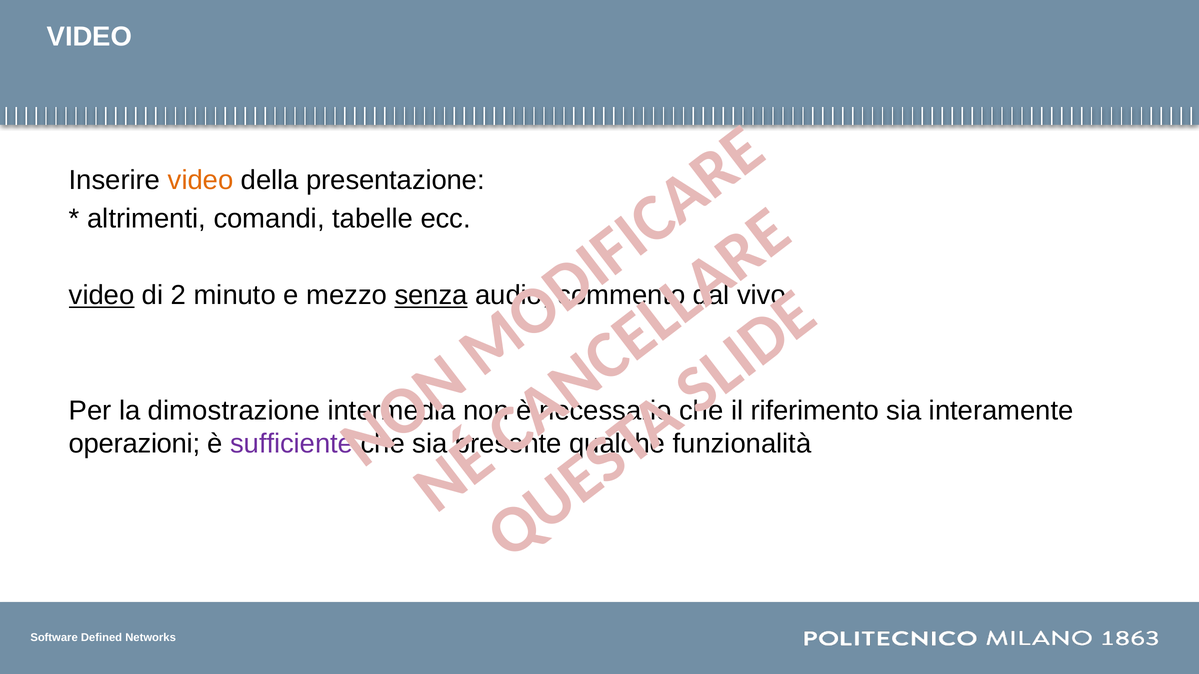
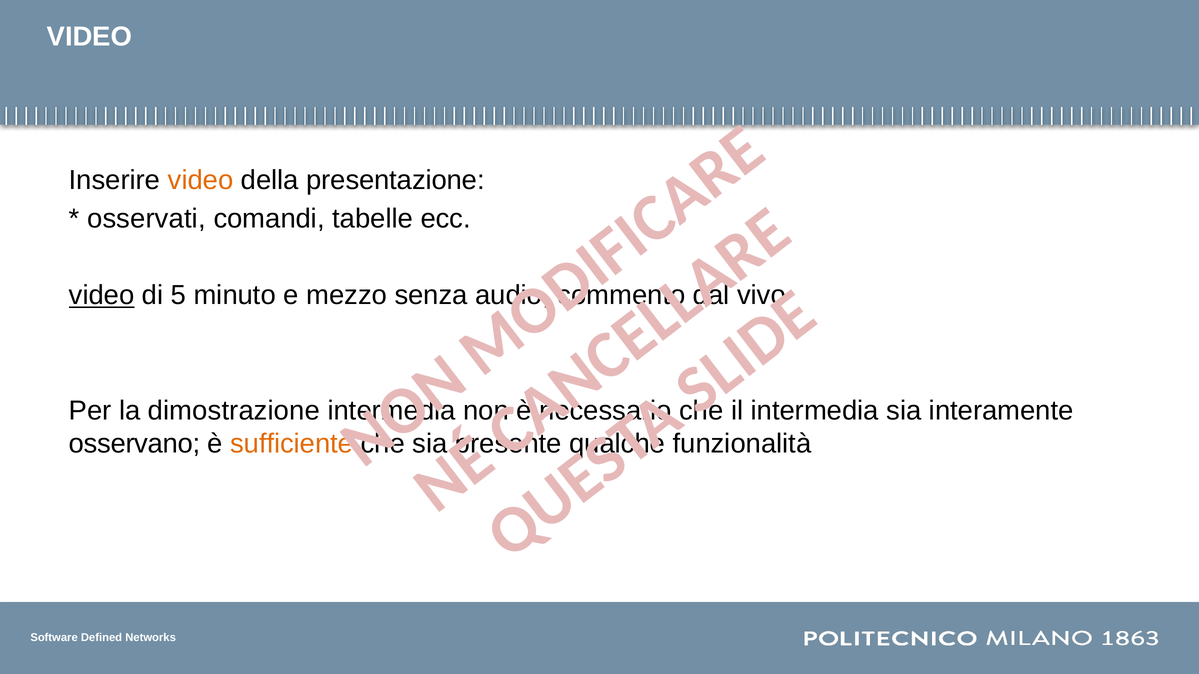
altrimenti: altrimenti -> osservati
2: 2 -> 5
senza underline: present -> none
riferimento at (815, 411): riferimento -> intermedia
operazioni: operazioni -> osservano
sufficiente colour: purple -> orange
